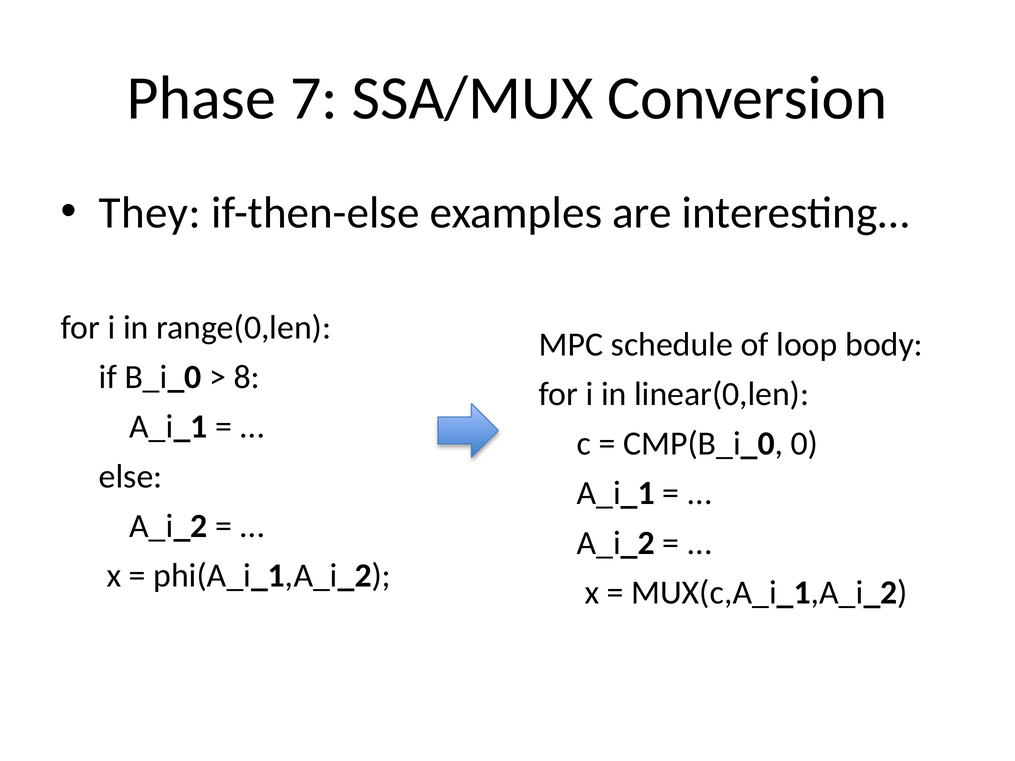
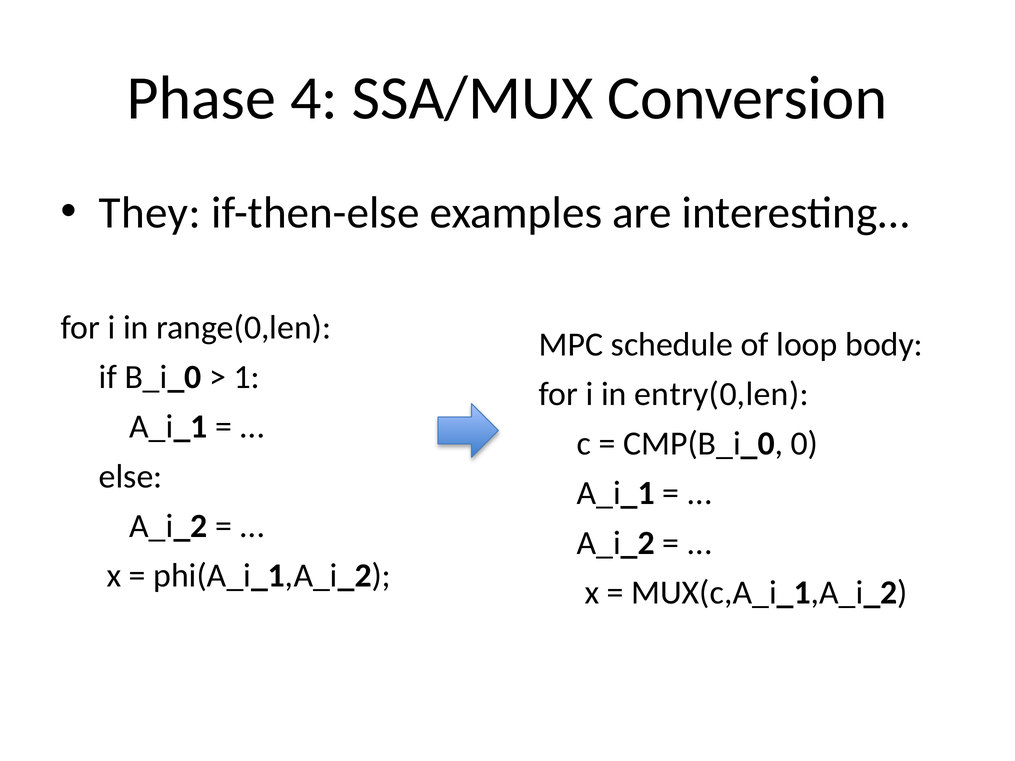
7: 7 -> 4
8: 8 -> 1
linear(0,len: linear(0,len -> entry(0,len
